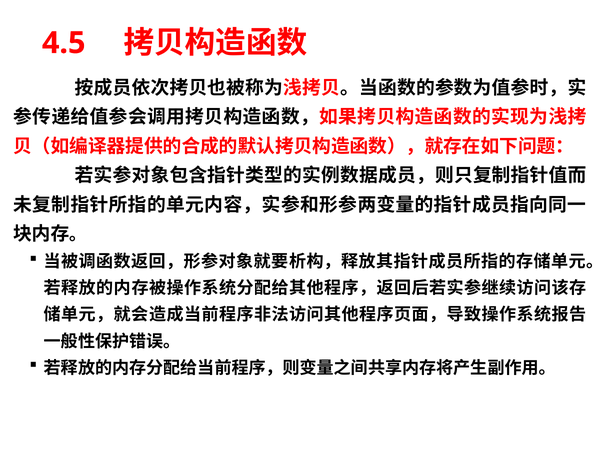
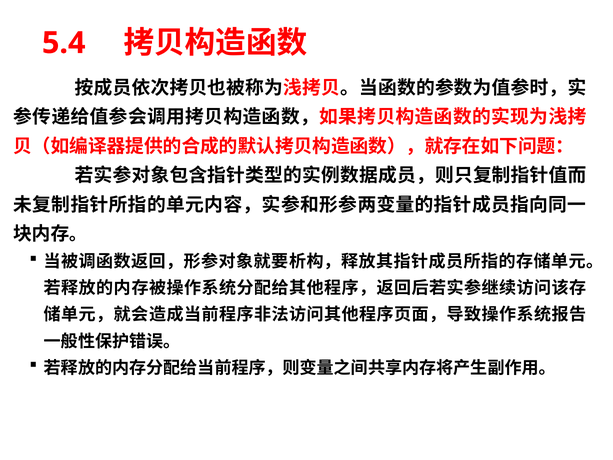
4.5: 4.5 -> 5.4
